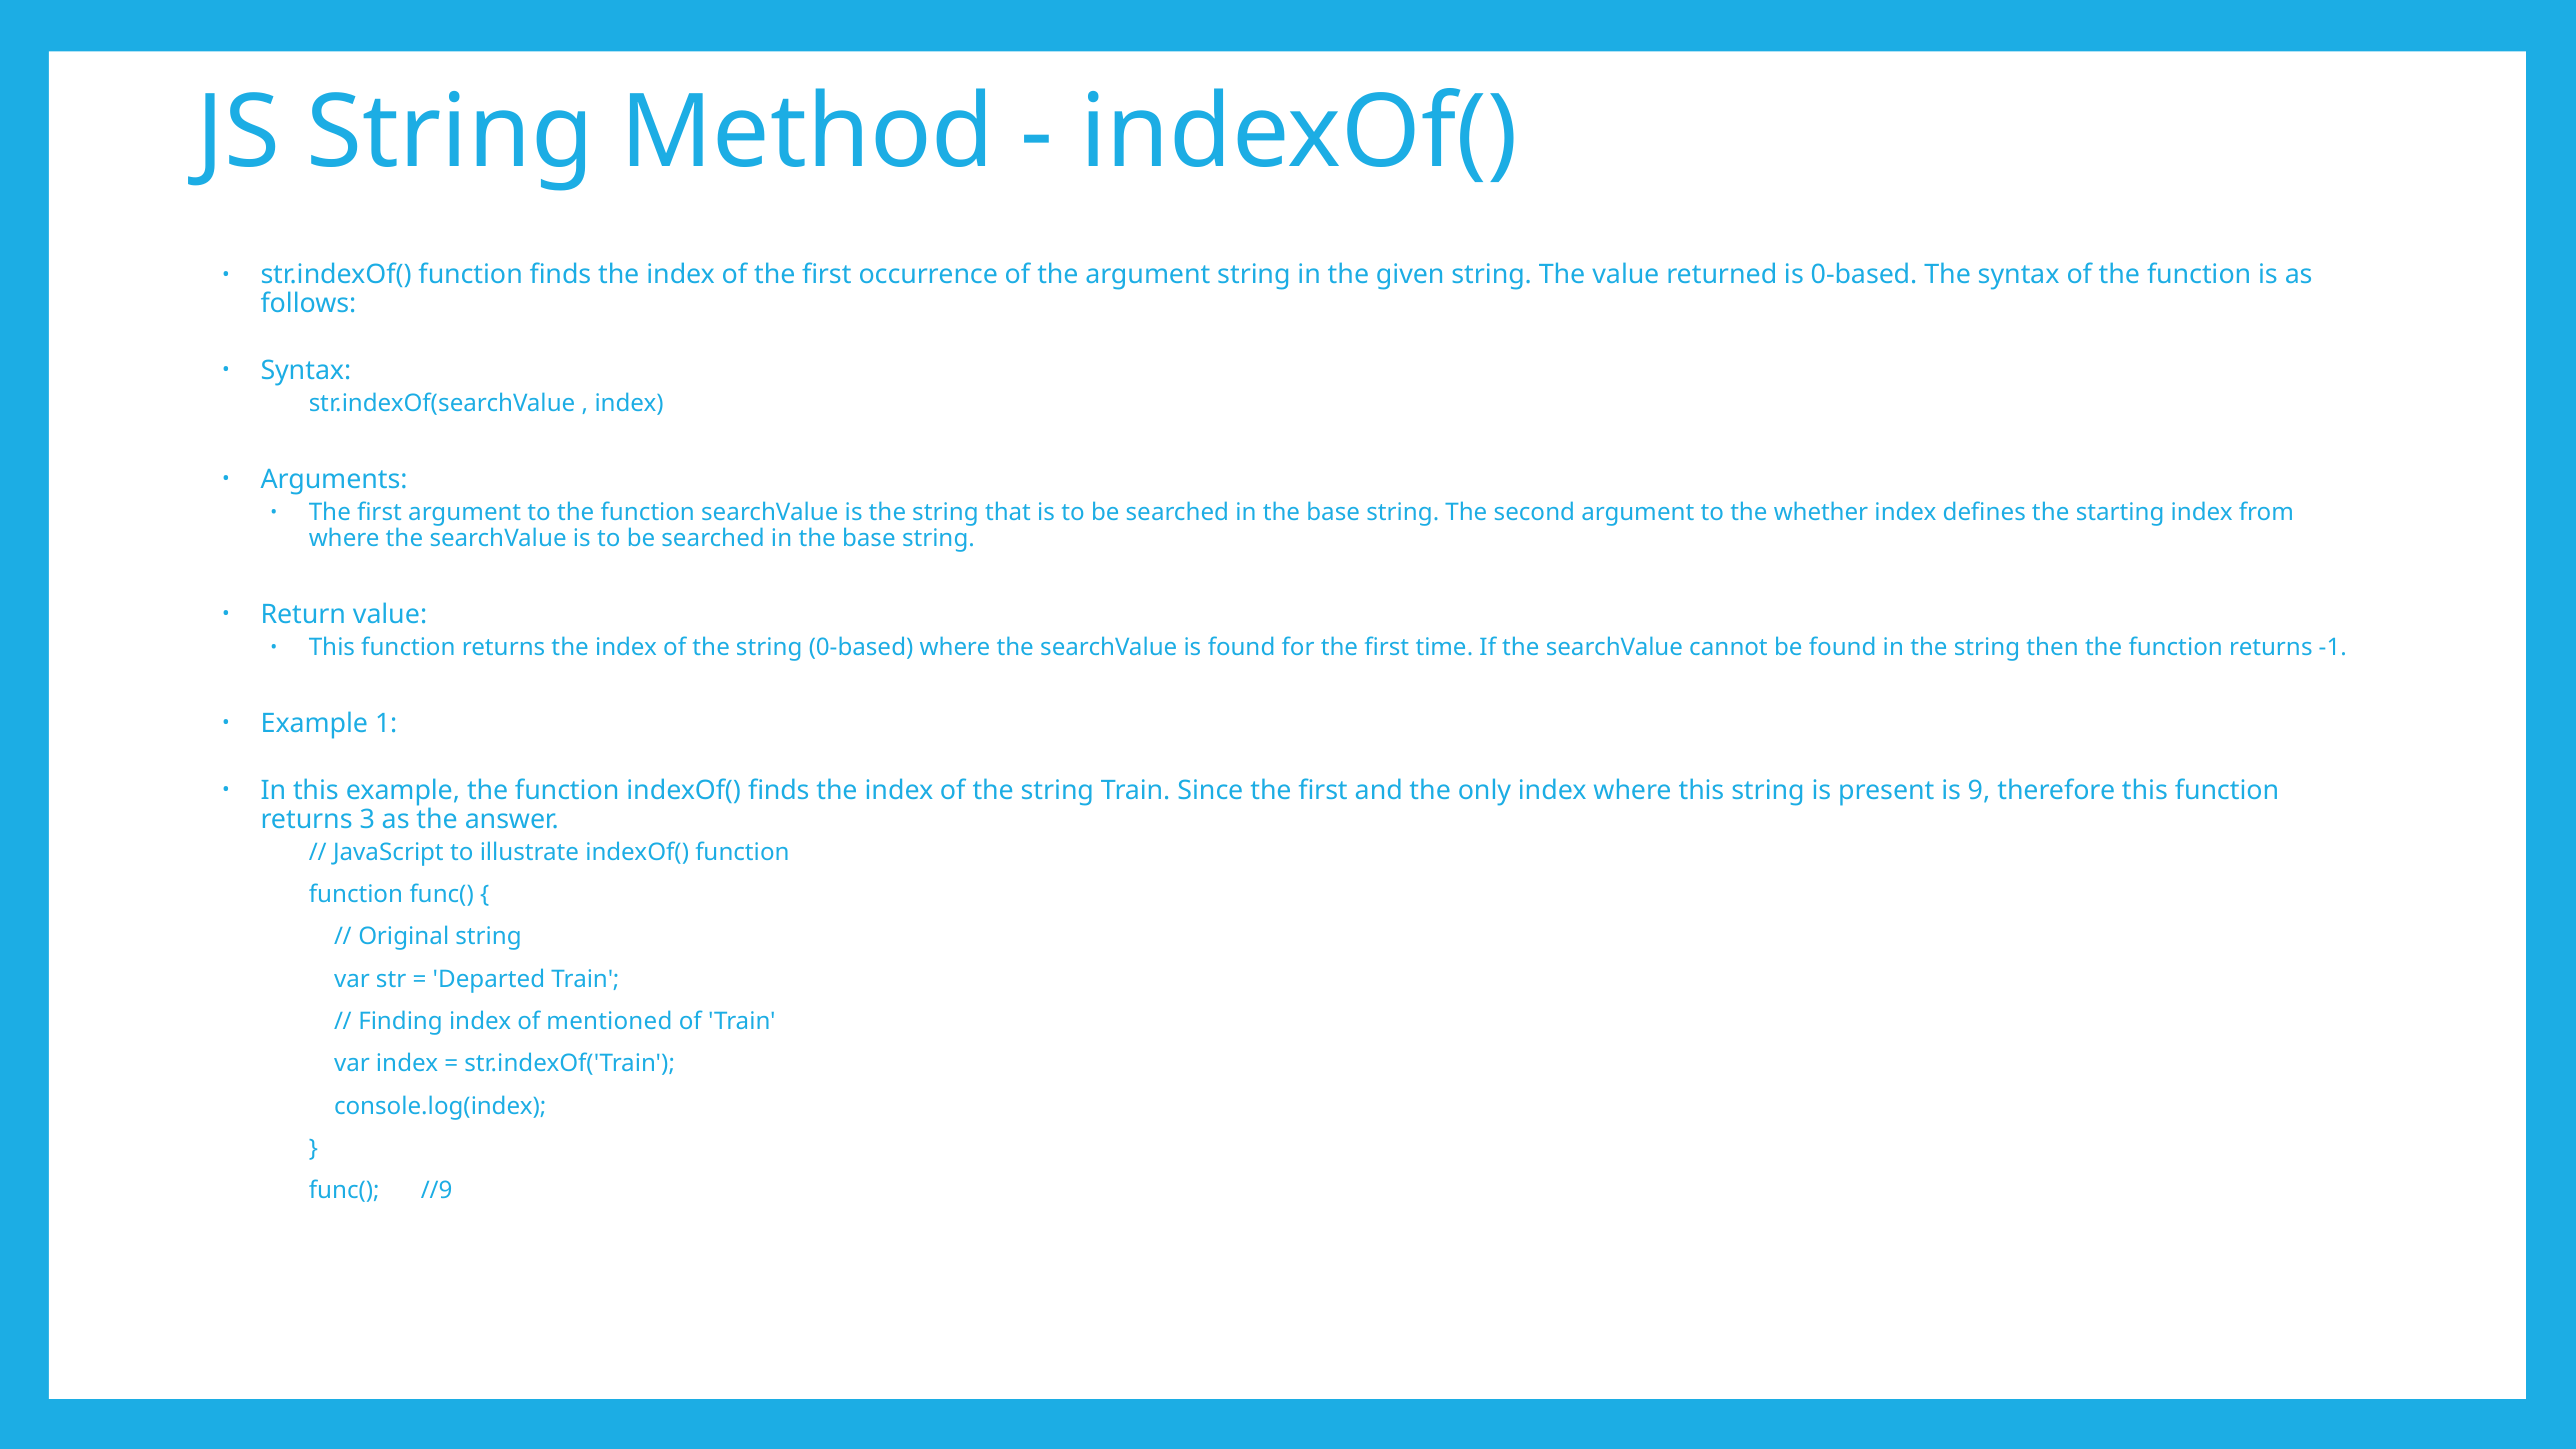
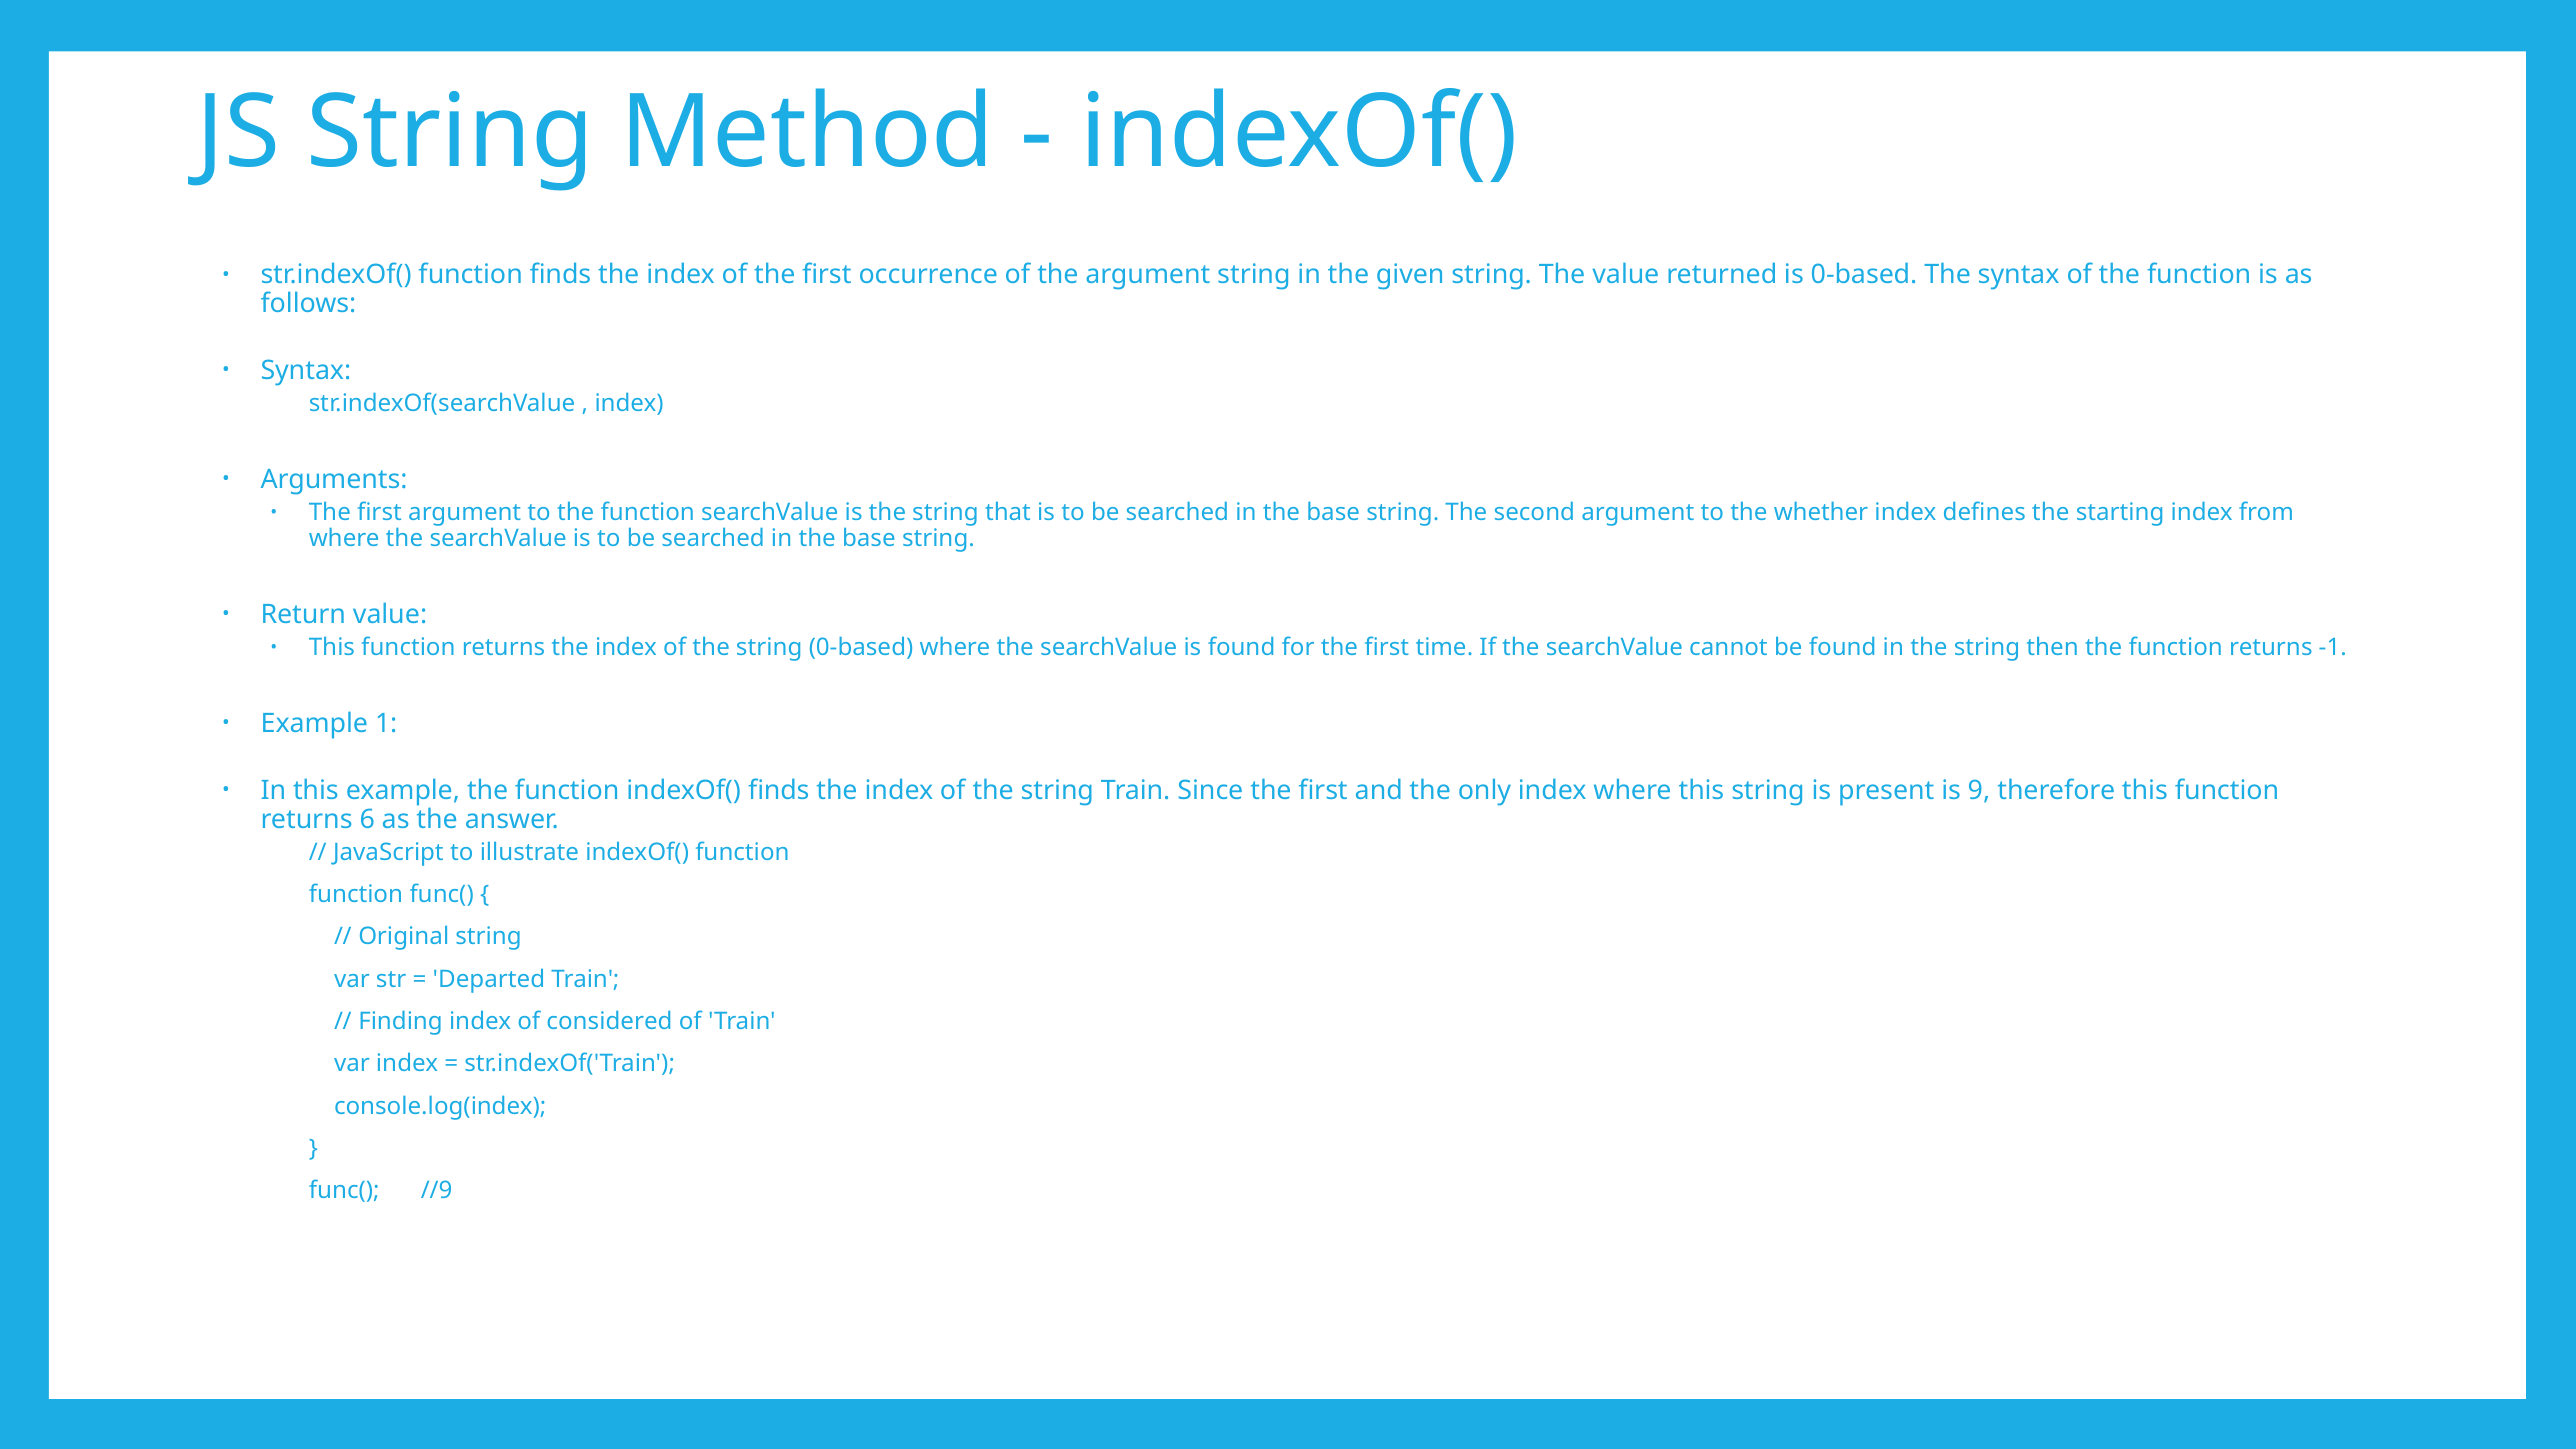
3: 3 -> 6
mentioned: mentioned -> considered
